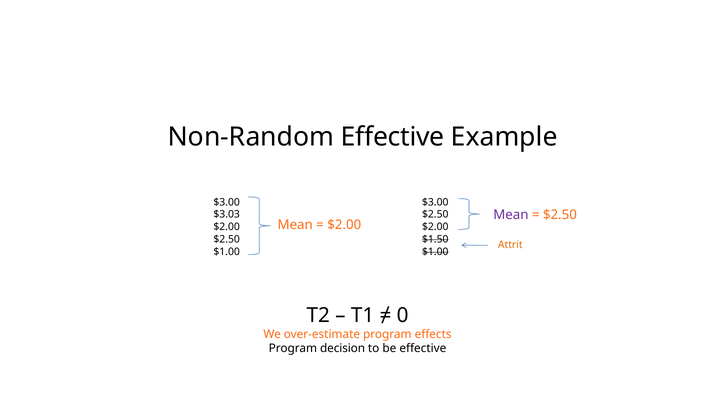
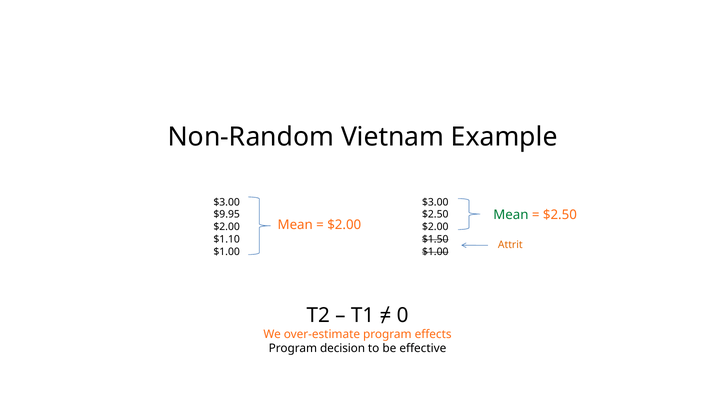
Non-Random Effective: Effective -> Vietnam
Mean at (511, 215) colour: purple -> green
$3.03: $3.03 -> $9.95
$2.50 at (227, 239): $2.50 -> $1.10
